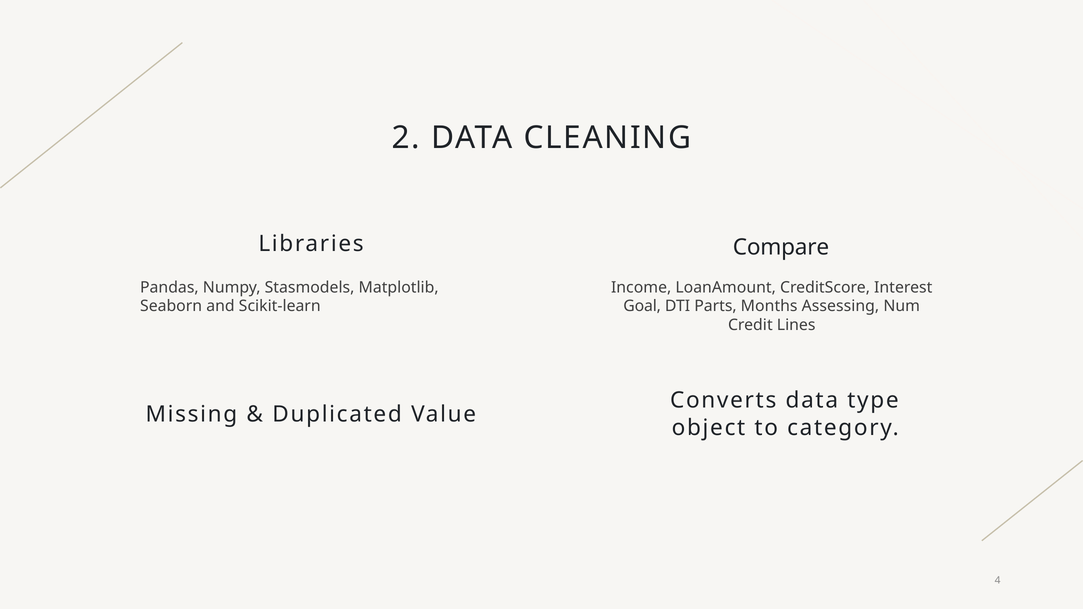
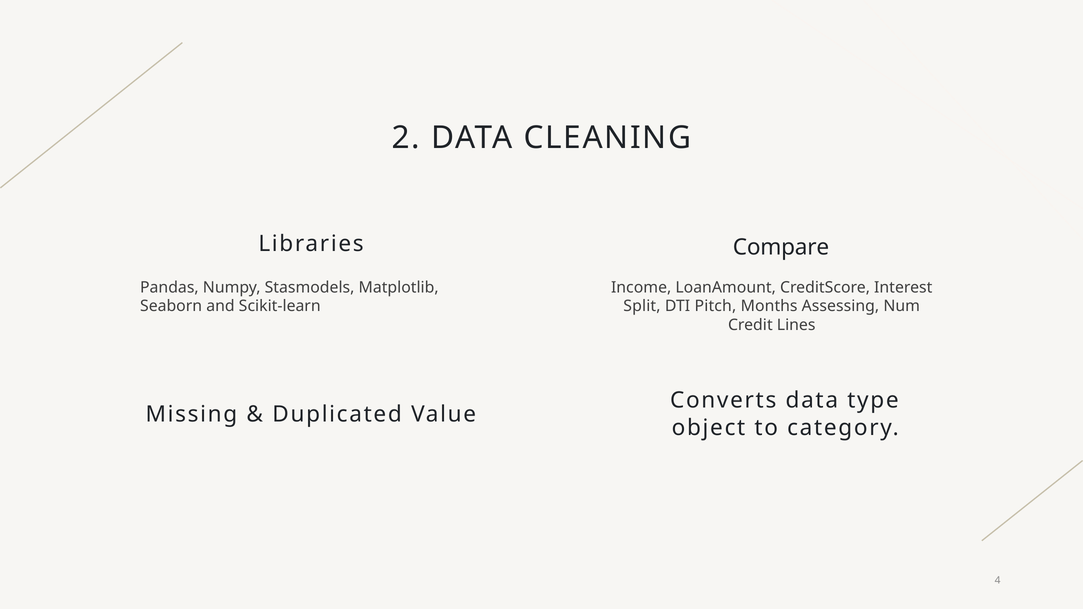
Goal: Goal -> Split
Parts: Parts -> Pitch
